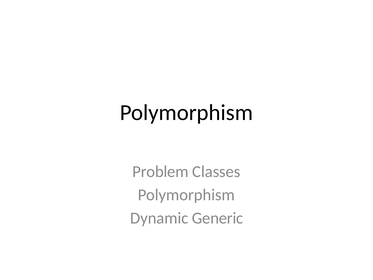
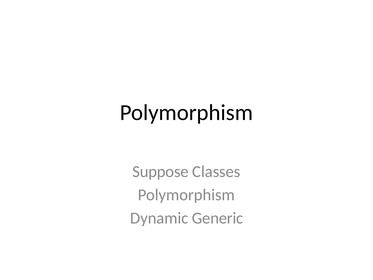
Problem: Problem -> Suppose
